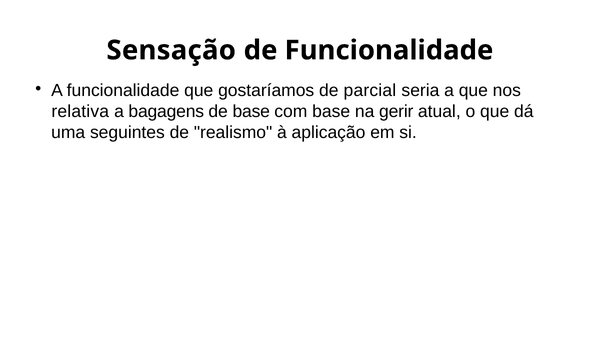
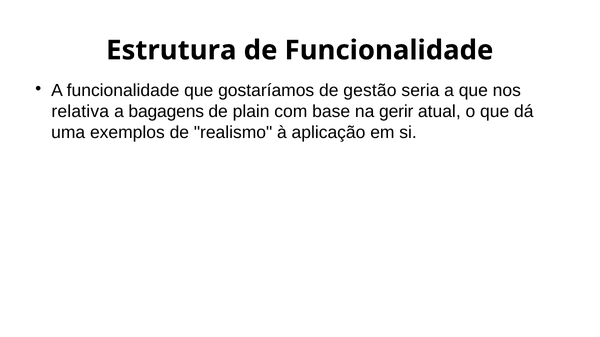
Sensação: Sensação -> Estrutura
parcial: parcial -> gestão
de base: base -> plain
seguintes: seguintes -> exemplos
